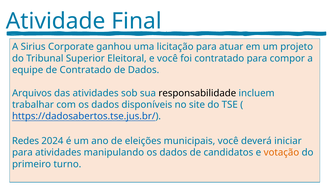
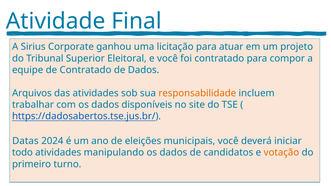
responsabilidade colour: black -> orange
Redes: Redes -> Datas
para at (22, 153): para -> todo
